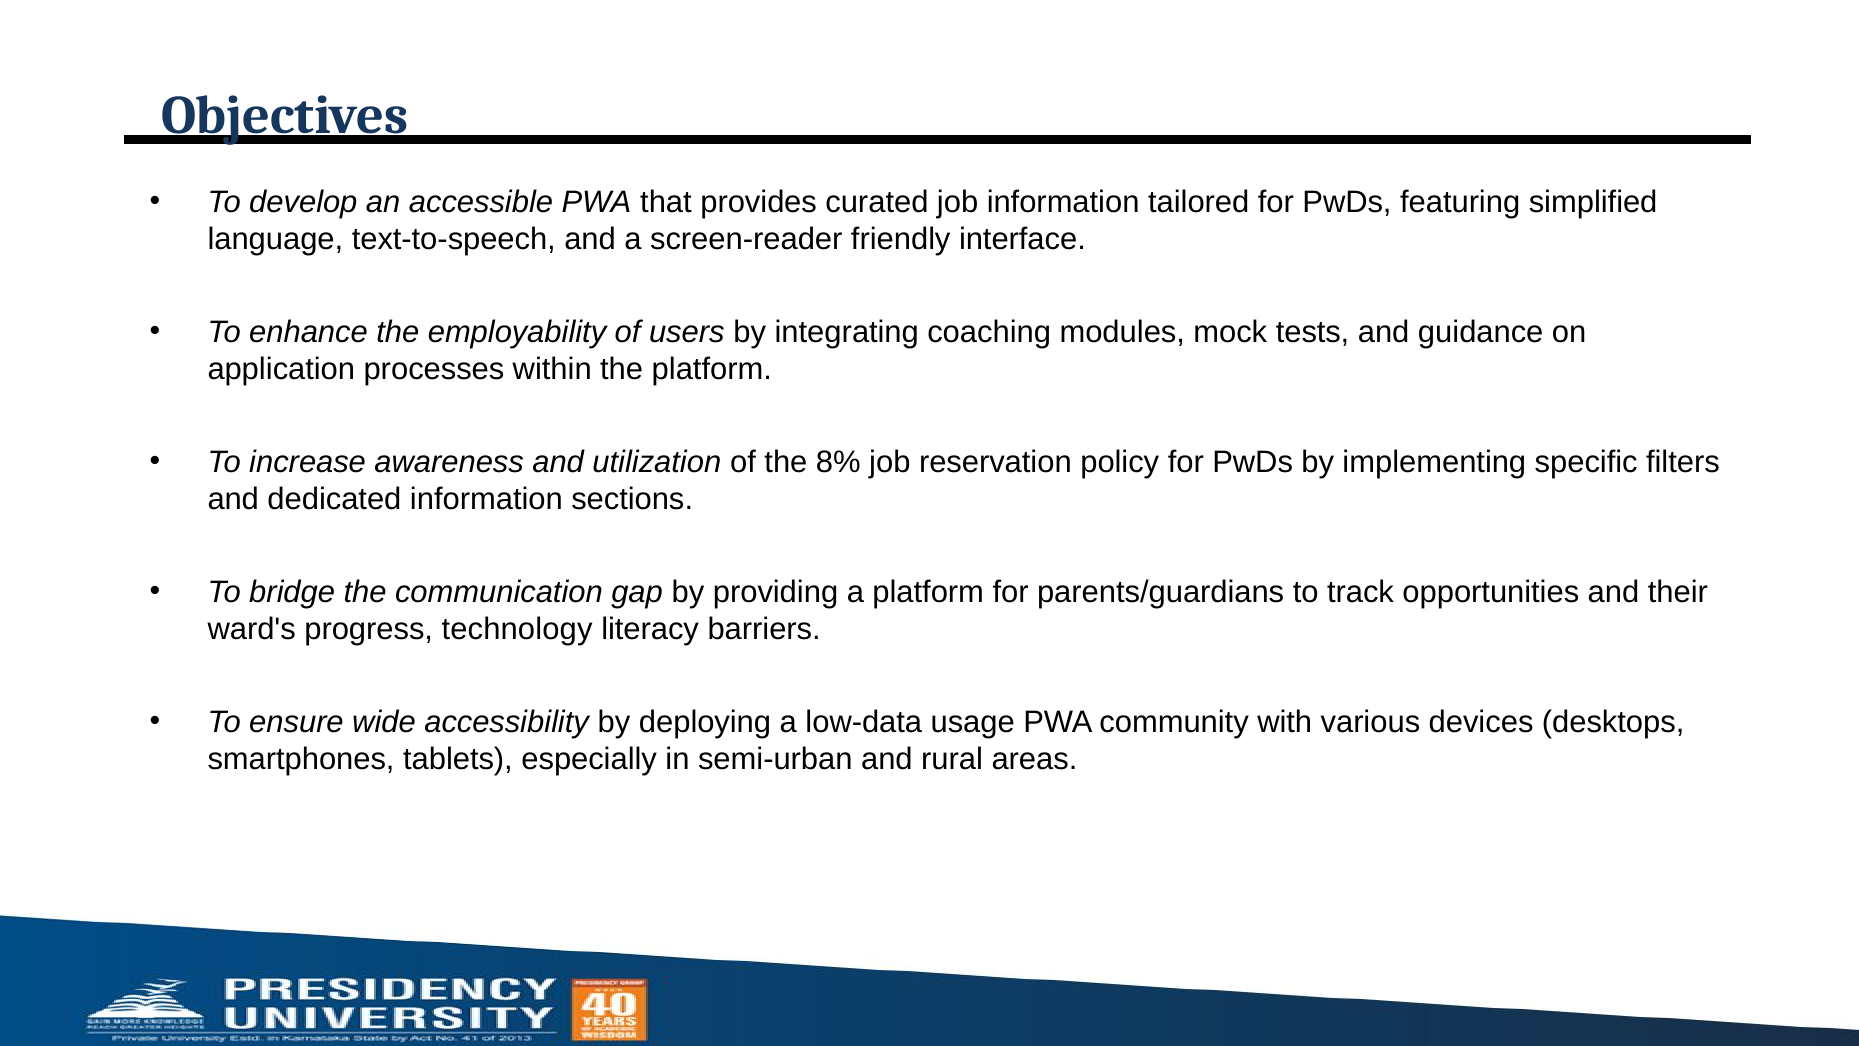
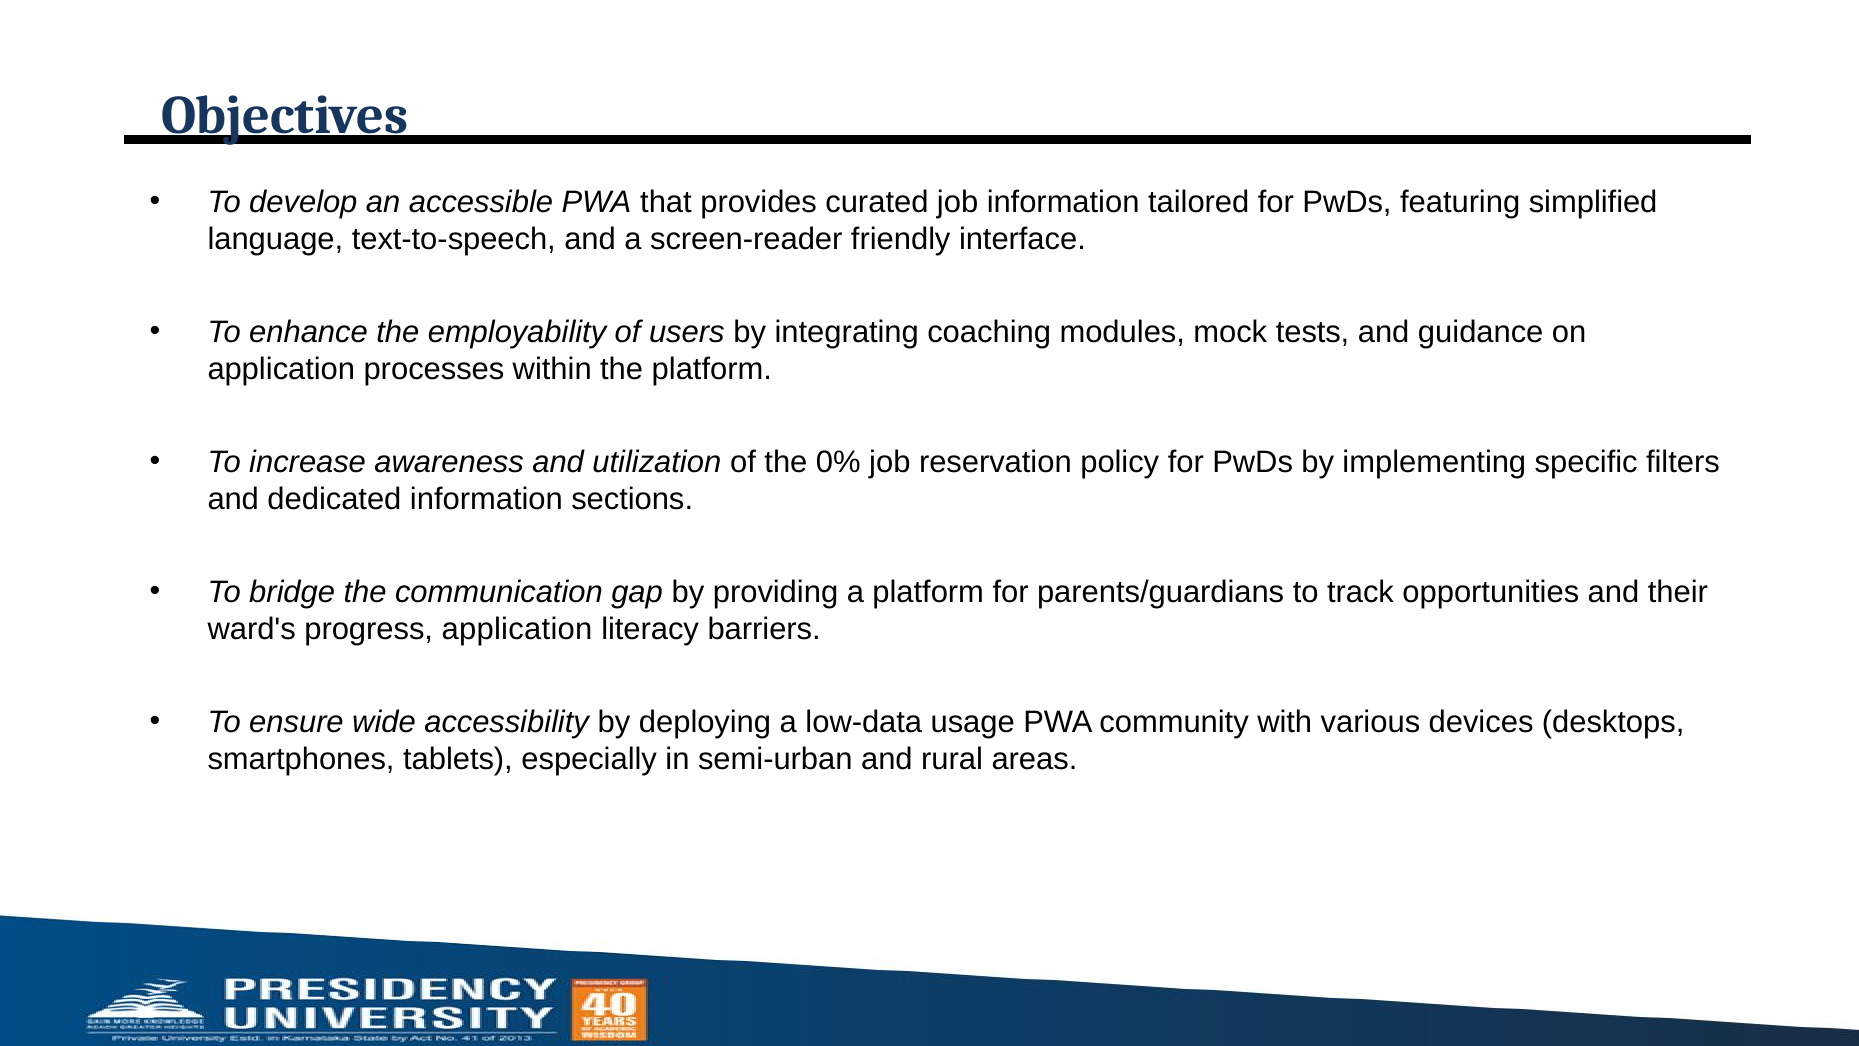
8%: 8% -> 0%
progress technology: technology -> application
